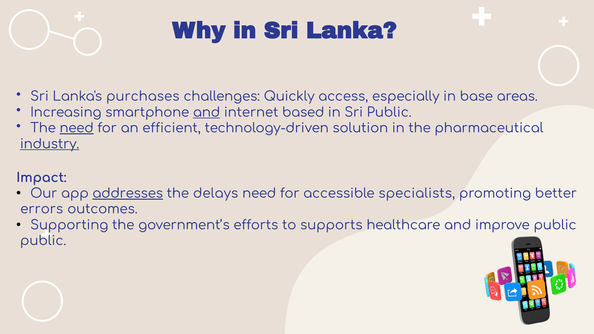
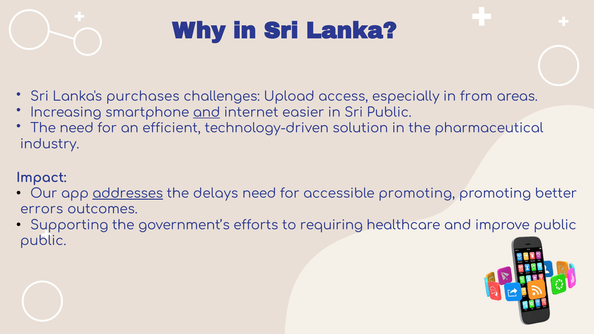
Quickly: Quickly -> Upload
base: base -> from
based: based -> easier
need at (77, 128) underline: present -> none
industry underline: present -> none
accessible specialists: specialists -> promoting
supports: supports -> requiring
